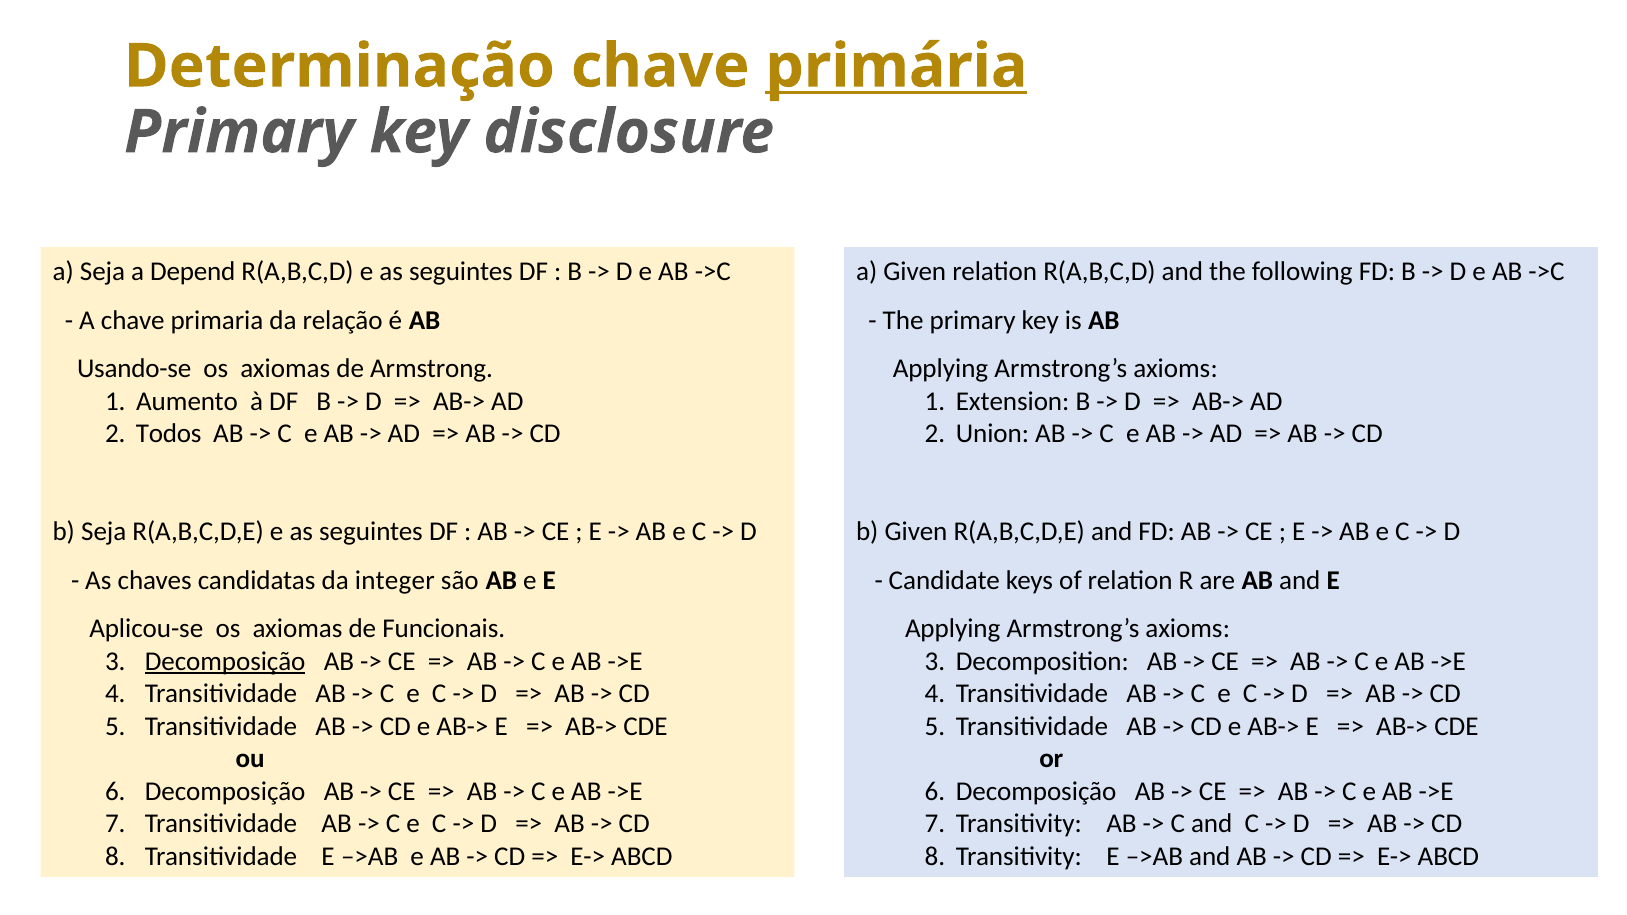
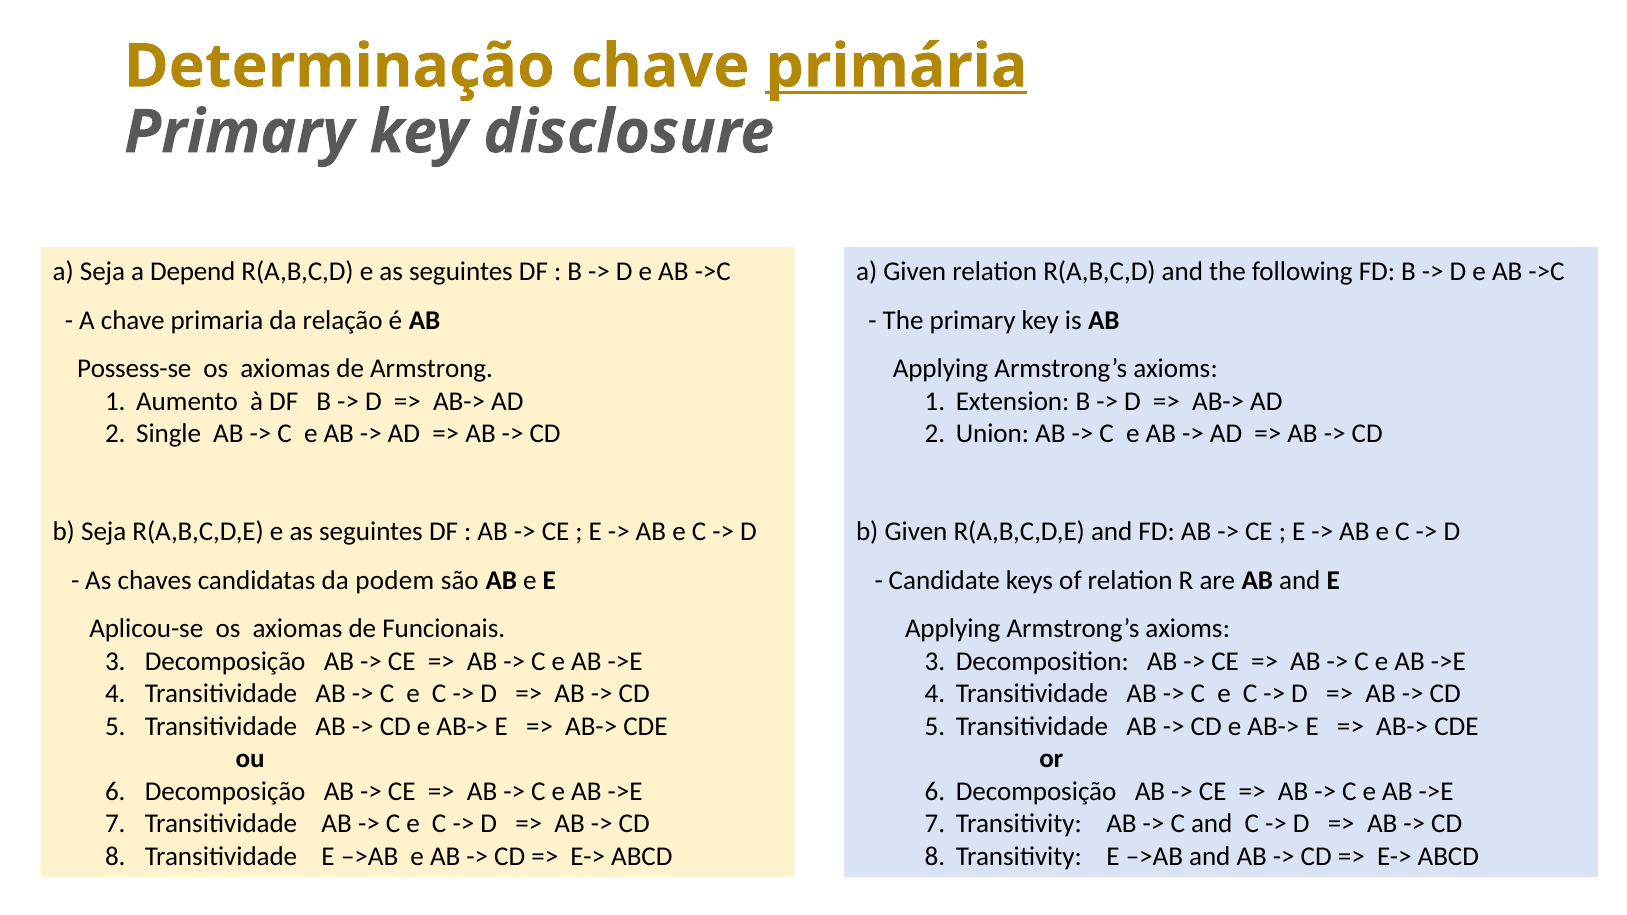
Usando-se: Usando-se -> Possess-se
Todos: Todos -> Single
integer: integer -> podem
Decomposição at (225, 662) underline: present -> none
